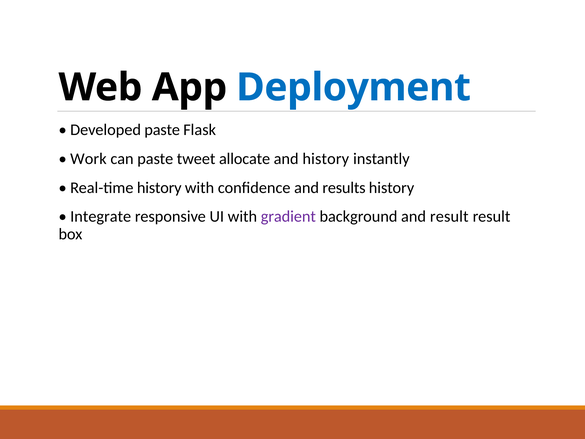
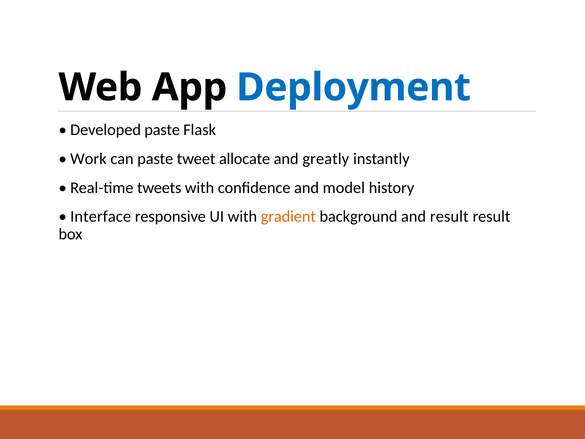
and history: history -> greatly
Real-time history: history -> tweets
results: results -> model
Integrate: Integrate -> Interface
gradient colour: purple -> orange
